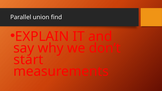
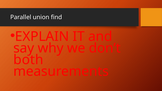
start: start -> both
